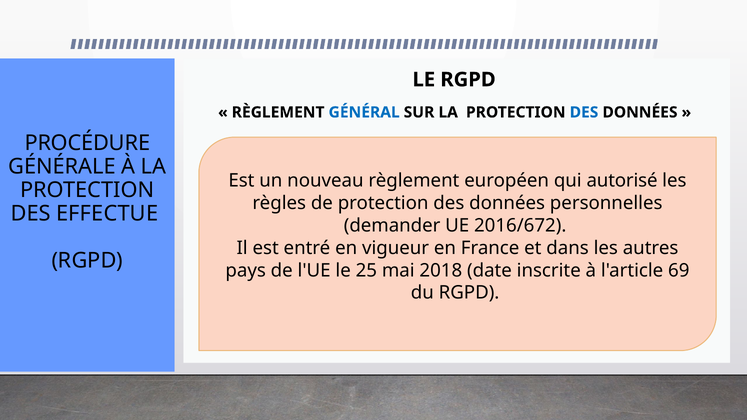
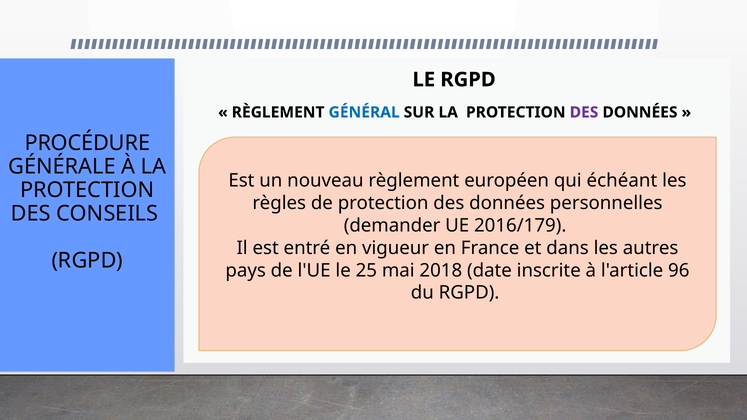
DES at (584, 112) colour: blue -> purple
autorisé: autorisé -> échéant
EFFECTUE: EFFECTUE -> CONSEILS
2016/672: 2016/672 -> 2016/179
69: 69 -> 96
